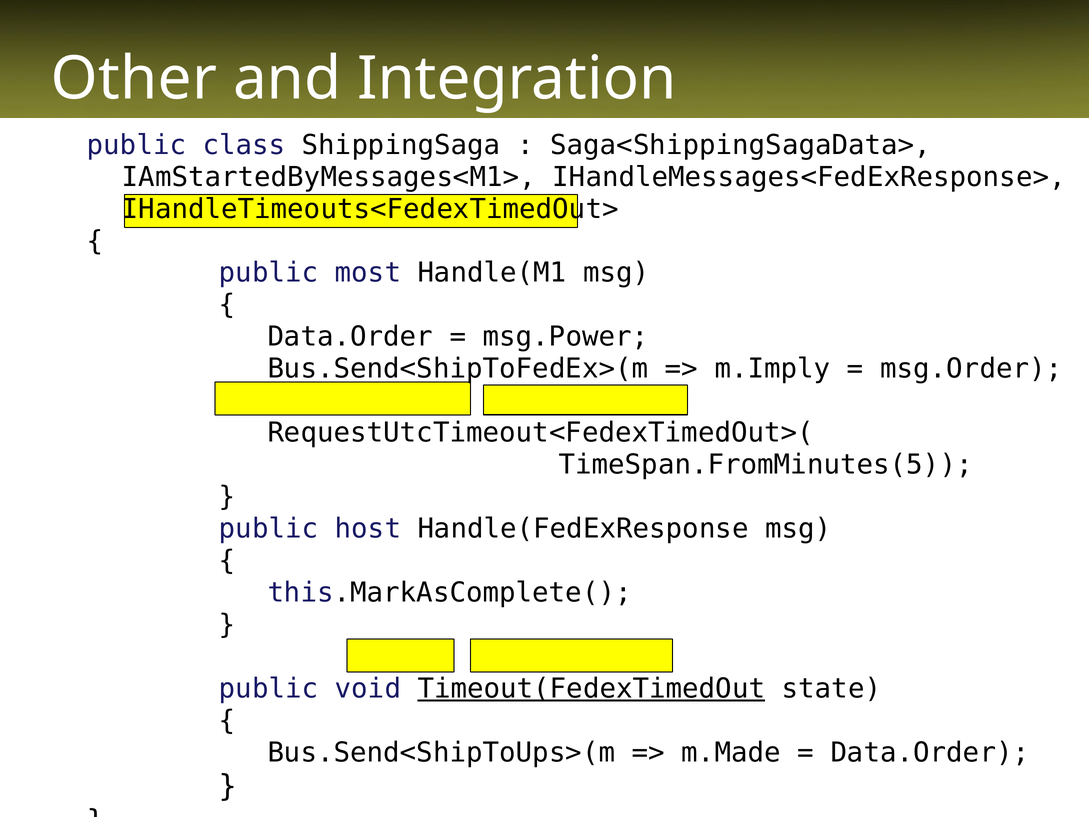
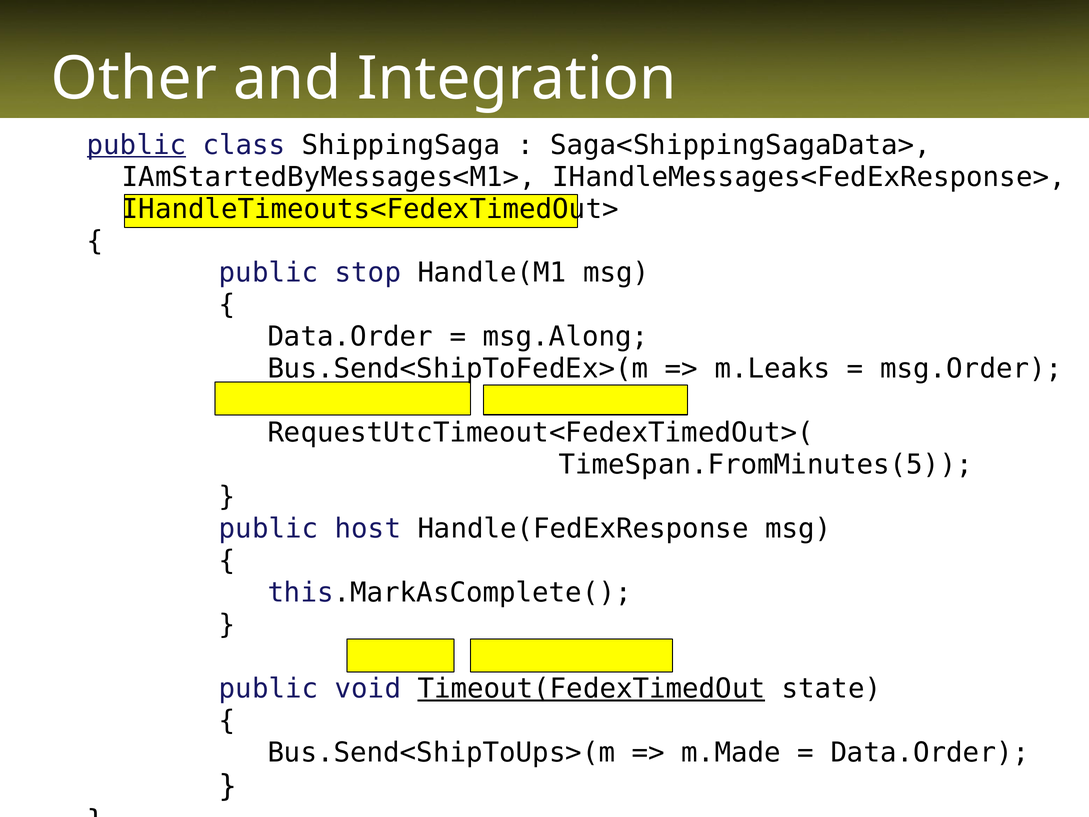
public at (137, 145) underline: none -> present
most: most -> stop
msg.Power: msg.Power -> msg.Along
m.Imply: m.Imply -> m.Leaks
